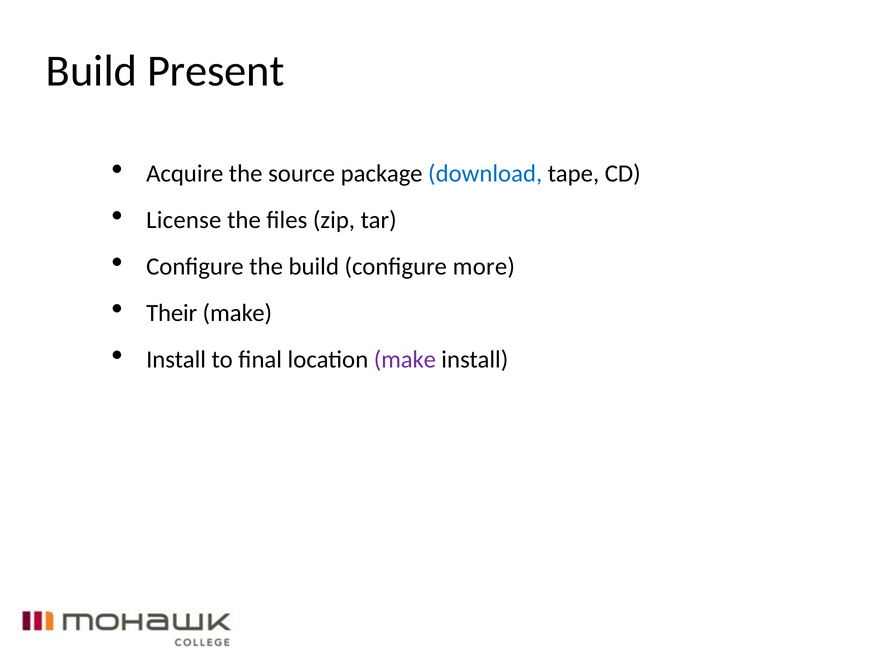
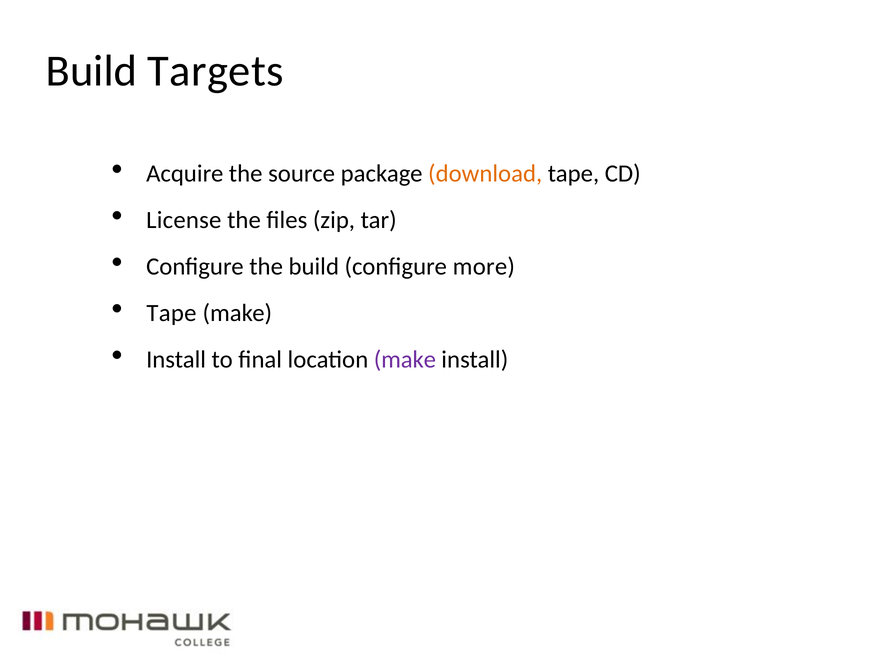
Present: Present -> Targets
download colour: blue -> orange
Their at (172, 313): Their -> Tape
